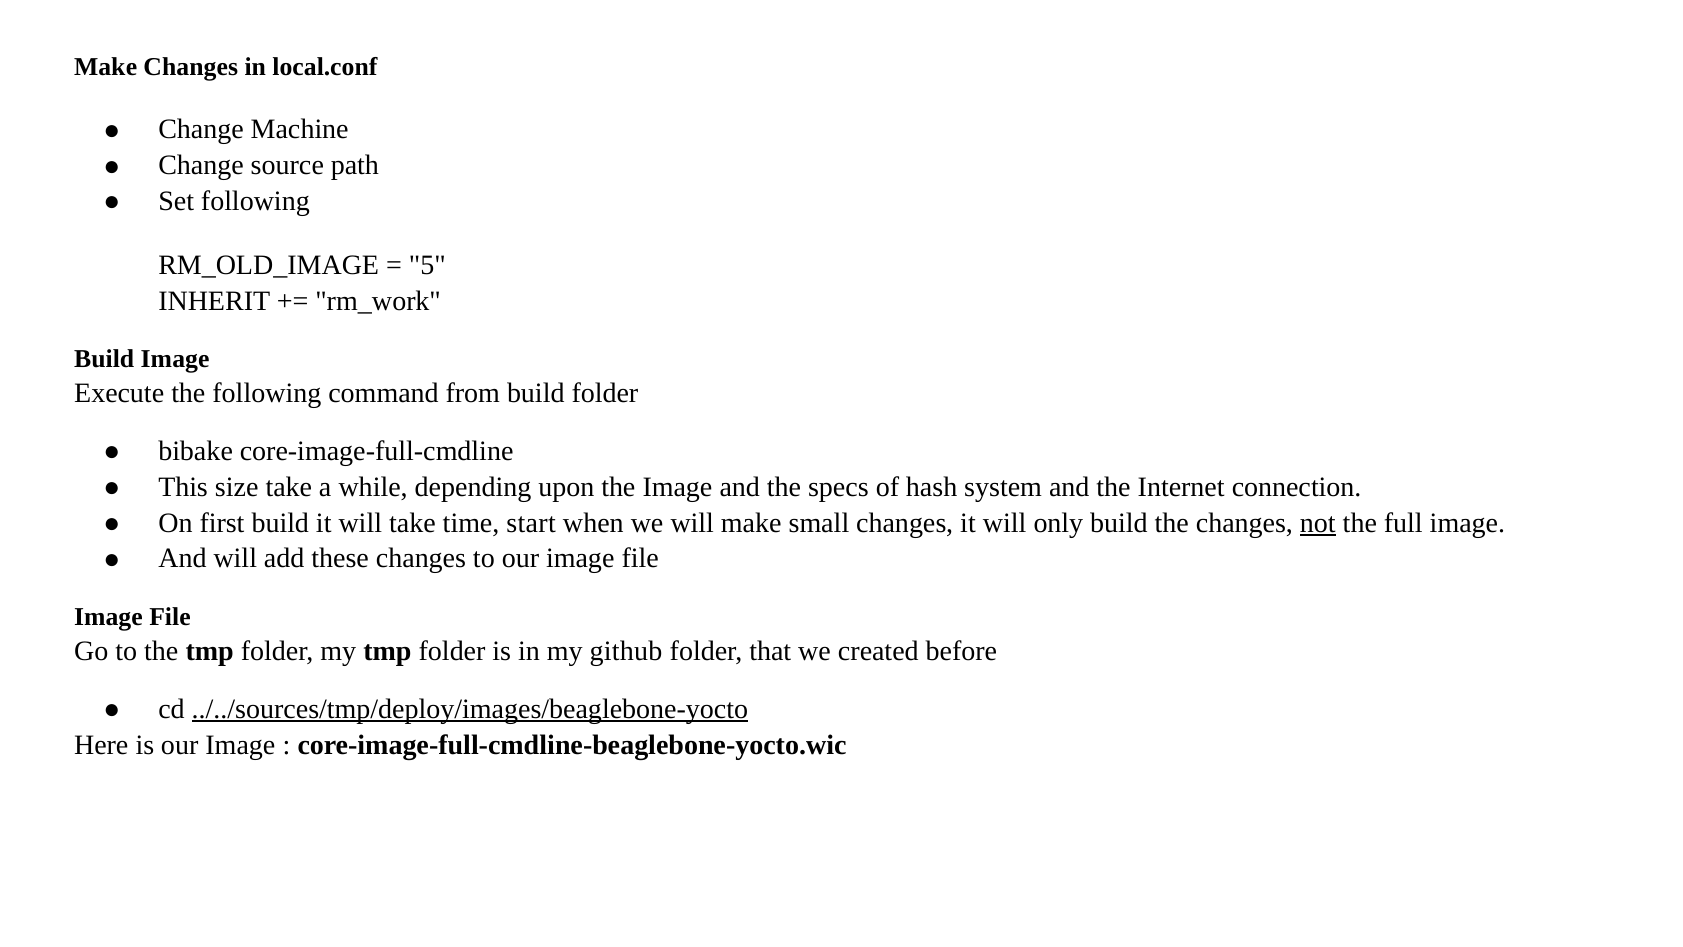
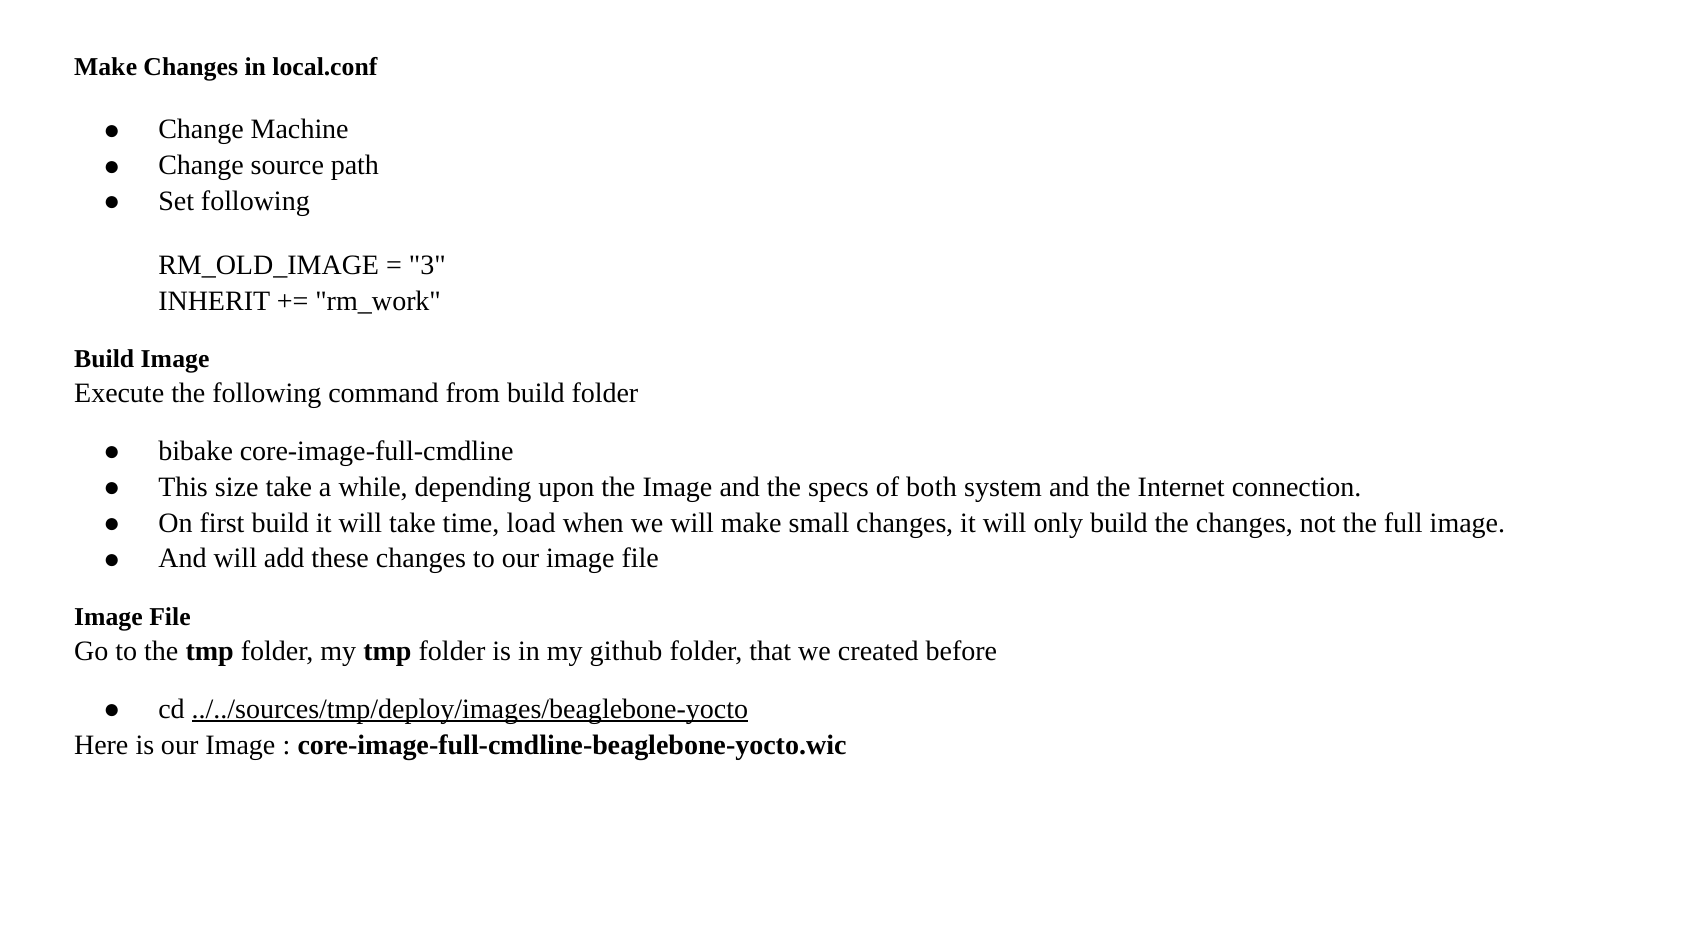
5: 5 -> 3
hash: hash -> both
start: start -> load
not underline: present -> none
